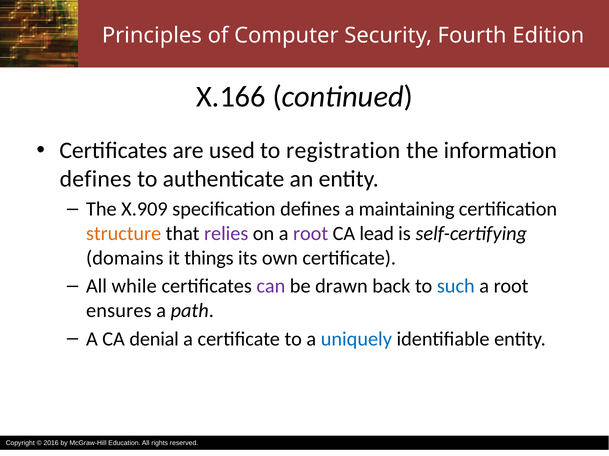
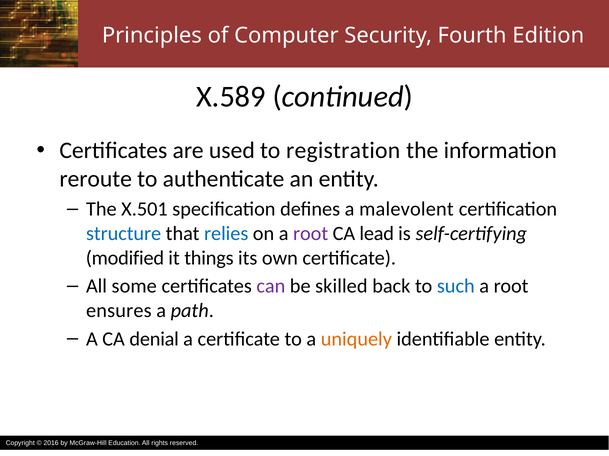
X.166: X.166 -> X.589
defines at (96, 179): defines -> reroute
X.909: X.909 -> X.501
maintaining: maintaining -> malevolent
structure colour: orange -> blue
relies colour: purple -> blue
domains: domains -> modified
while: while -> some
drawn: drawn -> skilled
uniquely colour: blue -> orange
